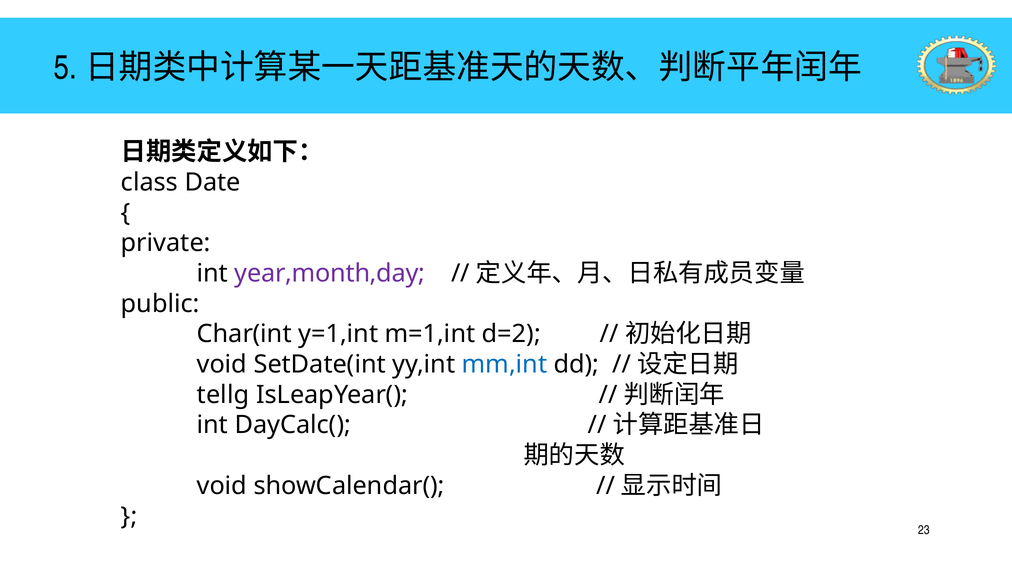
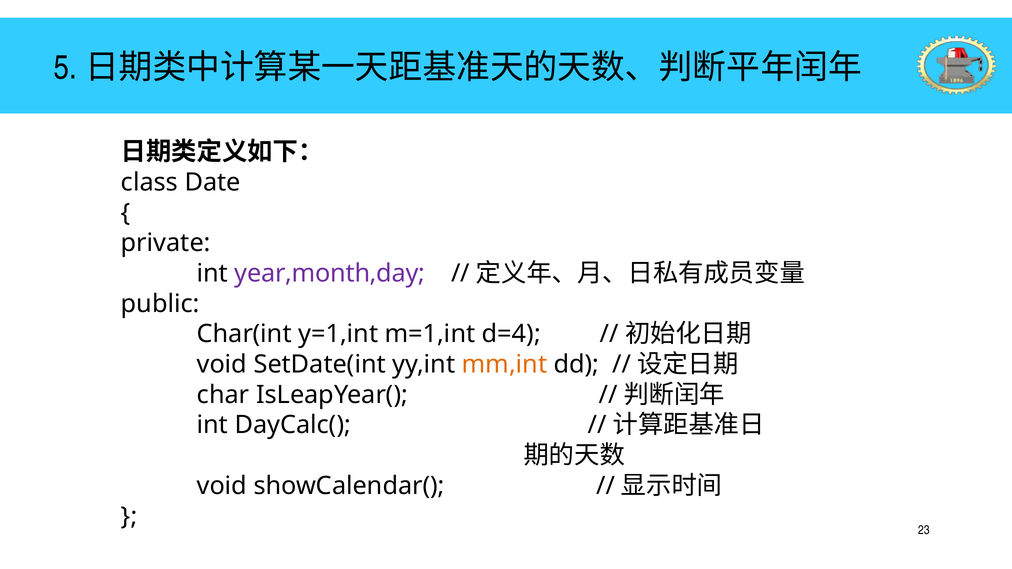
d=2: d=2 -> d=4
mm,int colour: blue -> orange
tellg: tellg -> char
